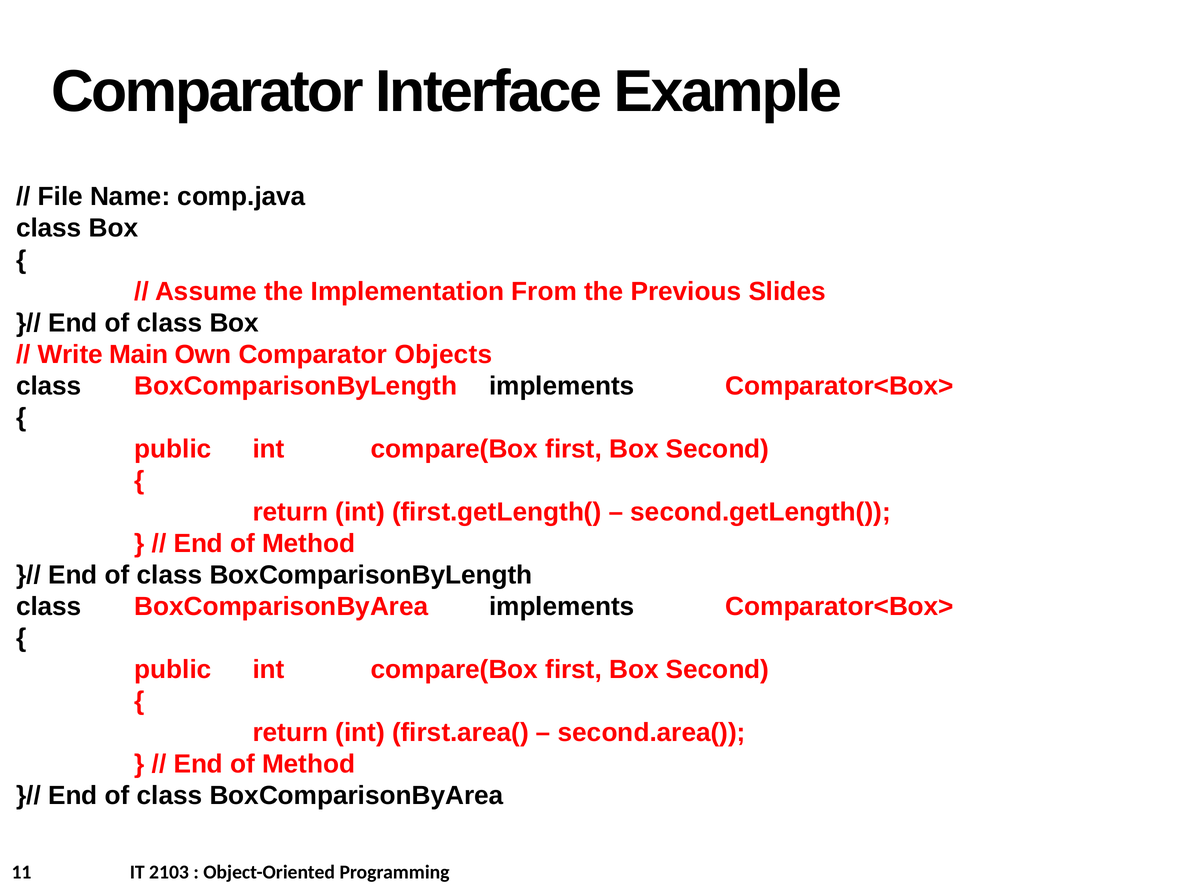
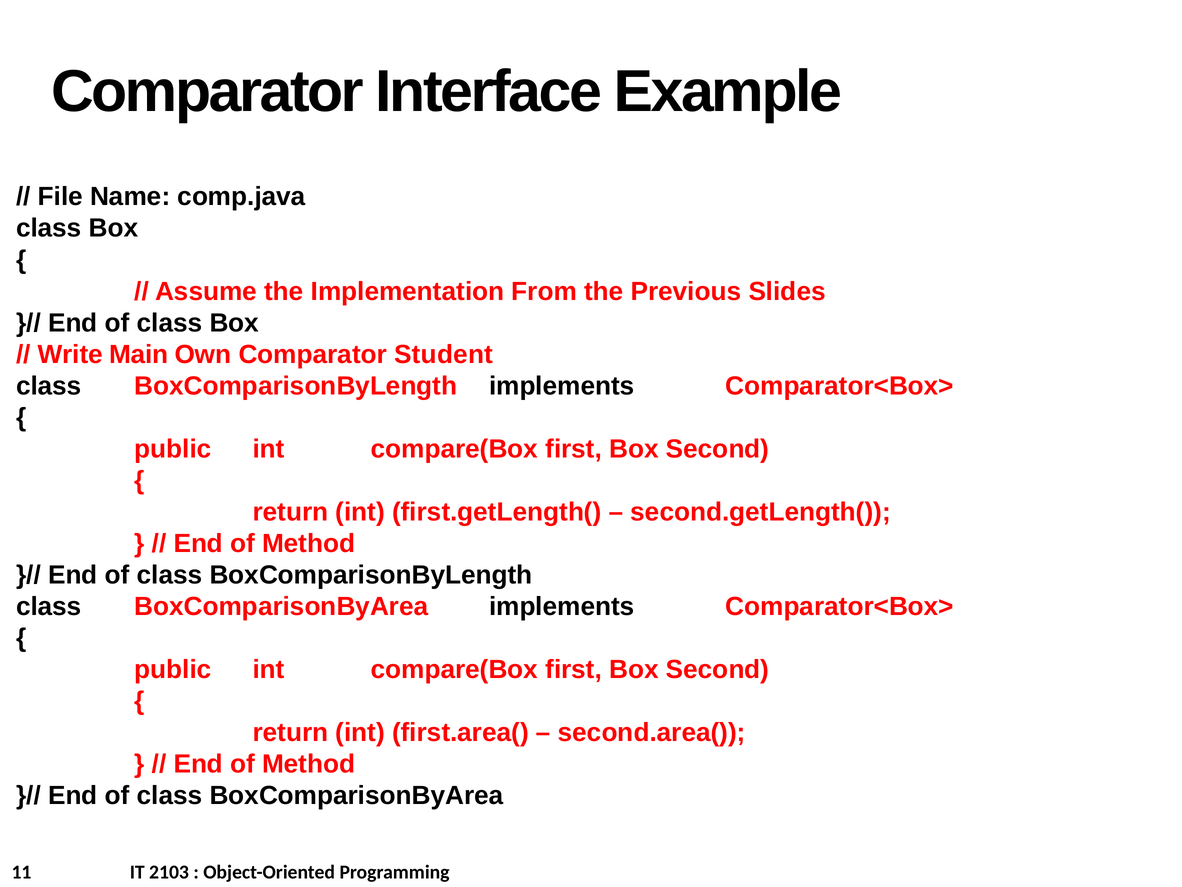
Objects: Objects -> Student
